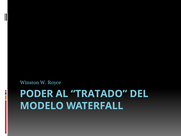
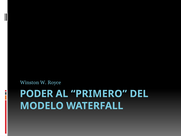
TRATADO: TRATADO -> PRIMERO
